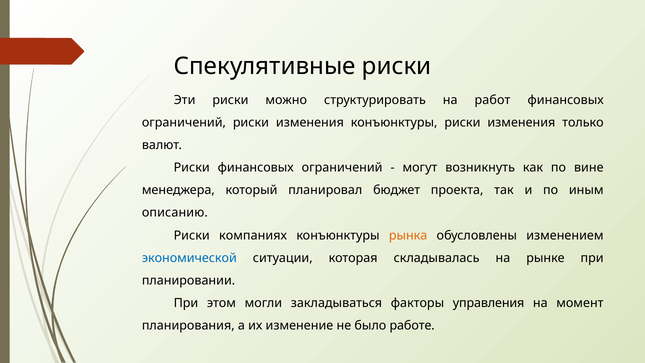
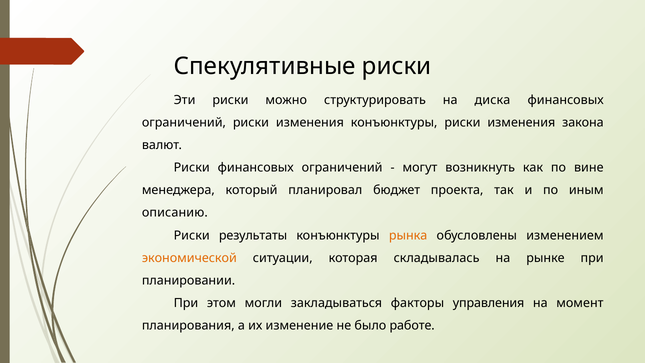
работ: работ -> диска
только: только -> закона
компаниях: компаниях -> результаты
экономической colour: blue -> orange
